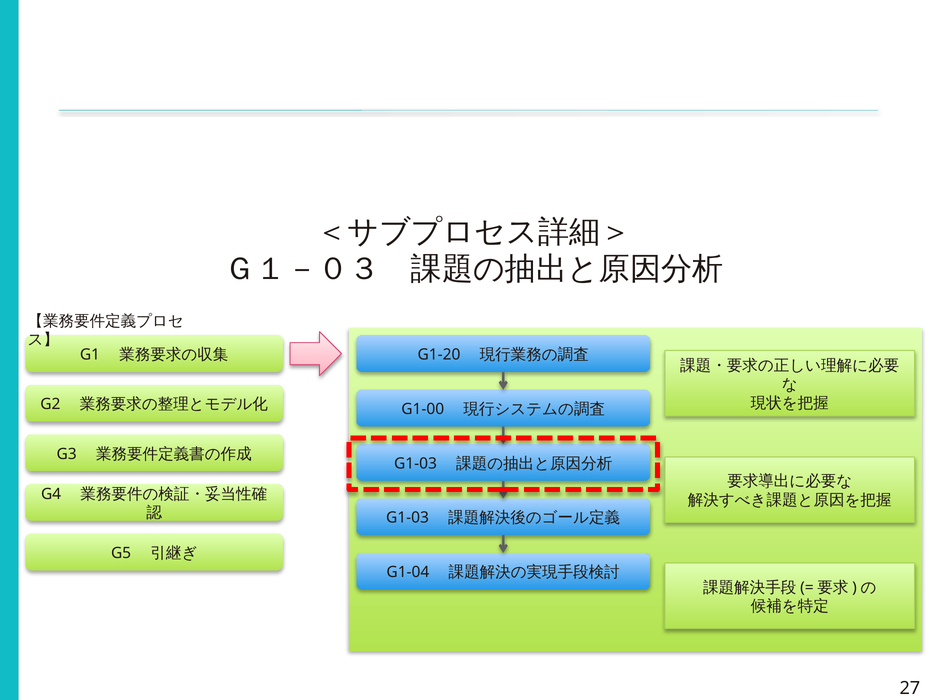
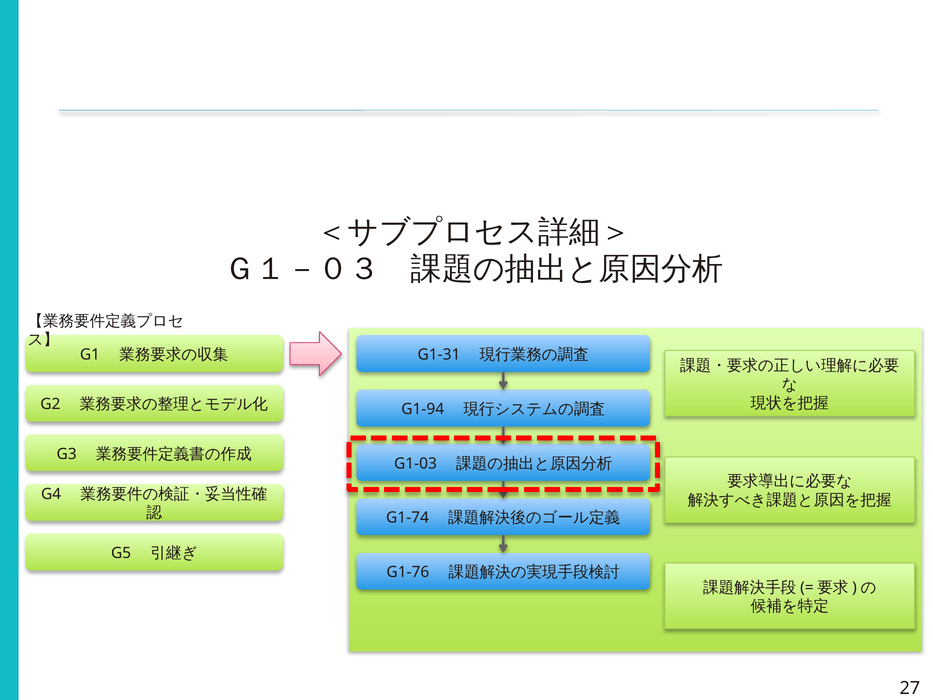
G1-20: G1-20 -> G1-31
G1-00: G1-00 -> G1-94
G1-03 at (408, 518): G1-03 -> G1-74
G1-04: G1-04 -> G1-76
